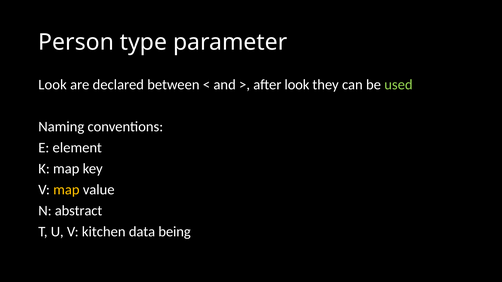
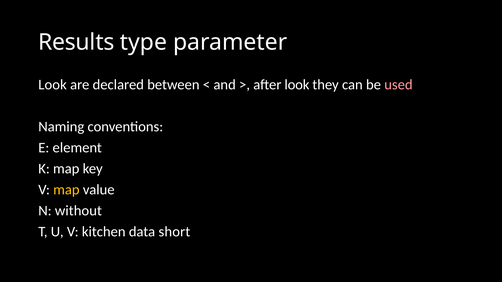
Person: Person -> Results
used colour: light green -> pink
abstract: abstract -> without
being: being -> short
